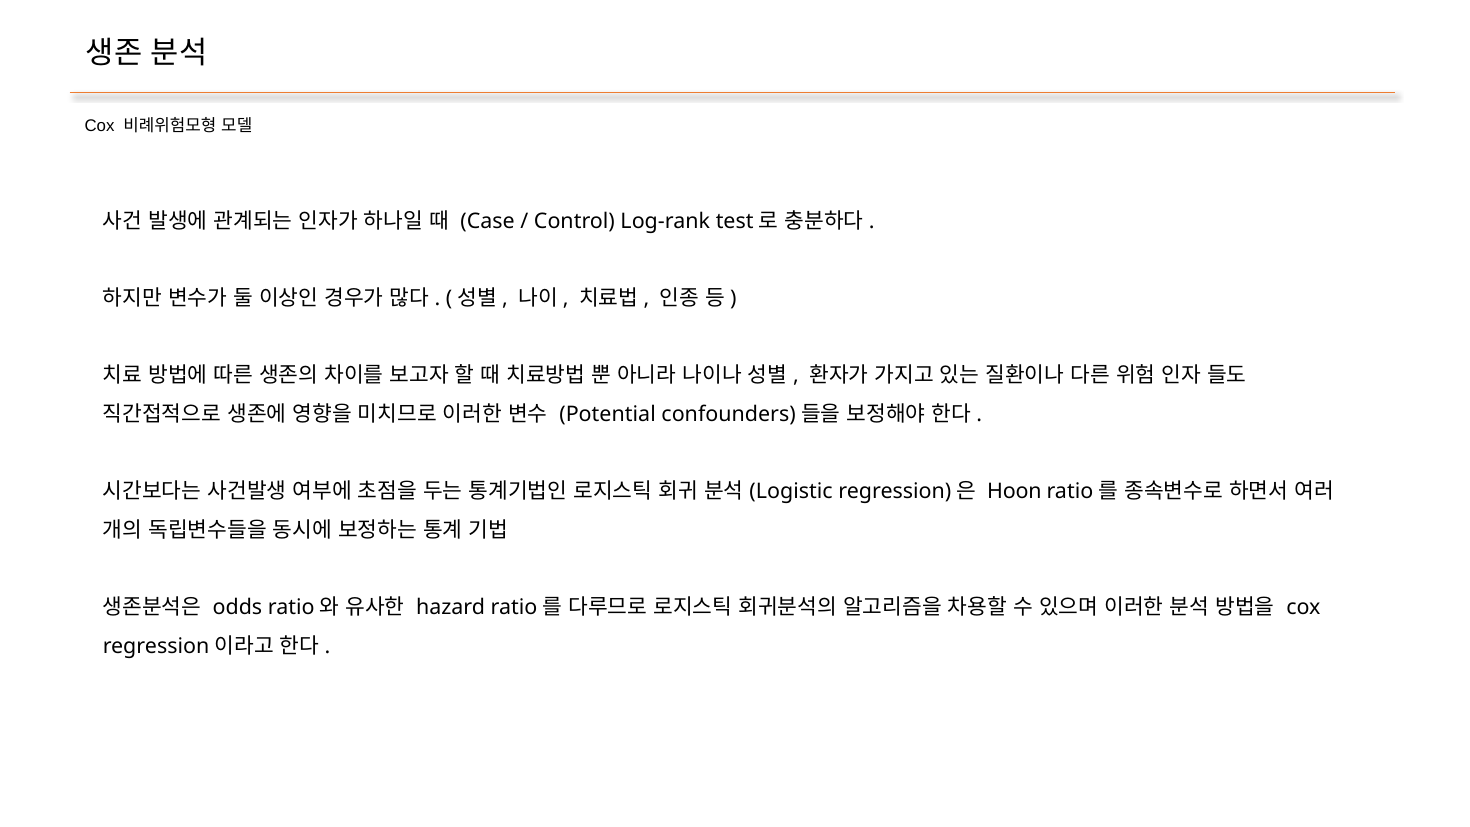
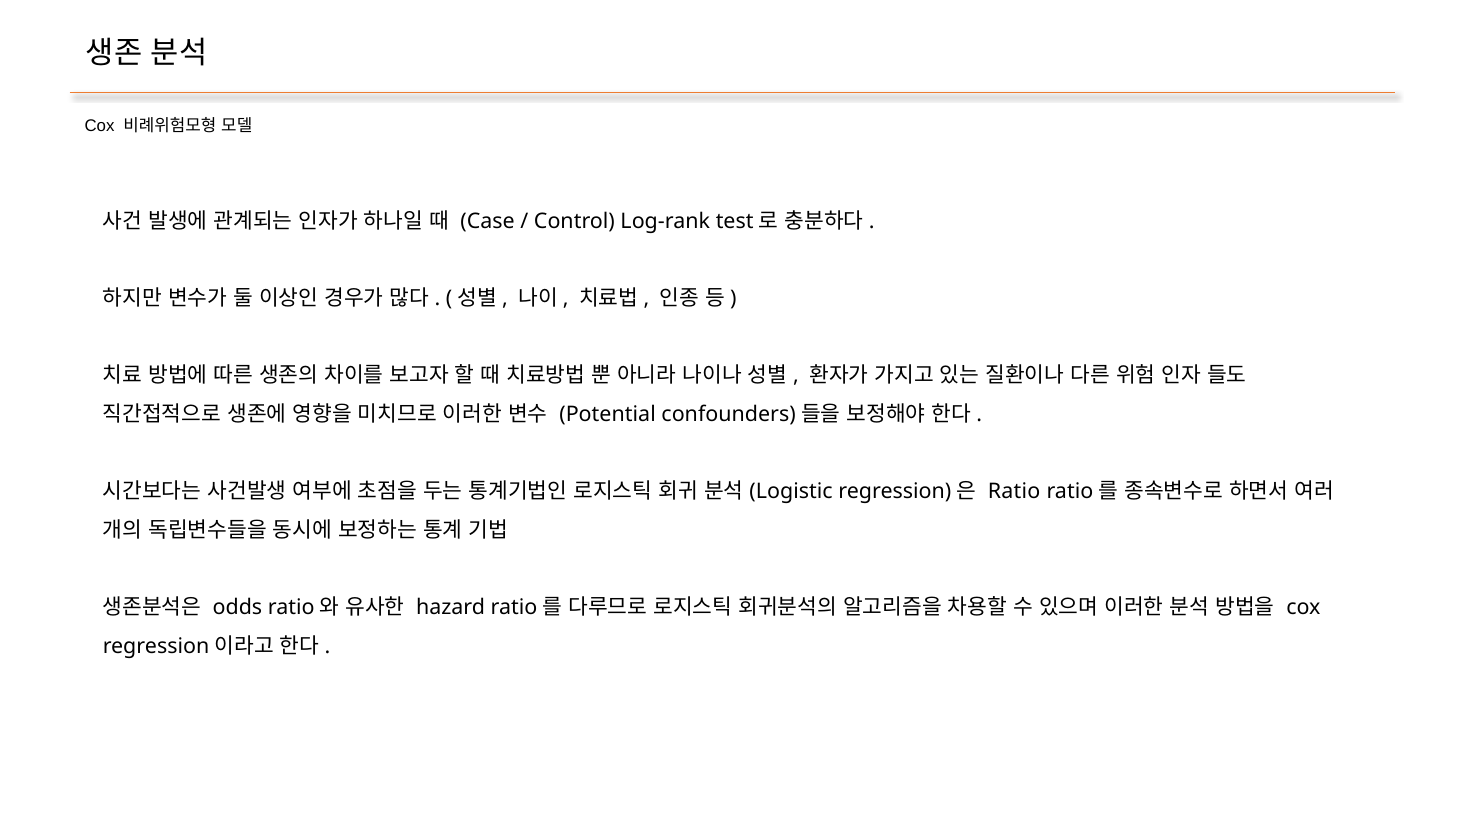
Hoon: Hoon -> Ratio
